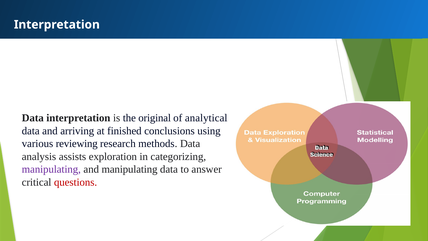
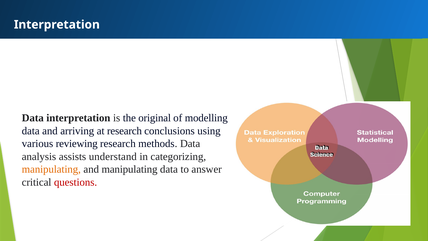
analytical: analytical -> modelling
at finished: finished -> research
exploration: exploration -> understand
manipulating at (51, 169) colour: purple -> orange
